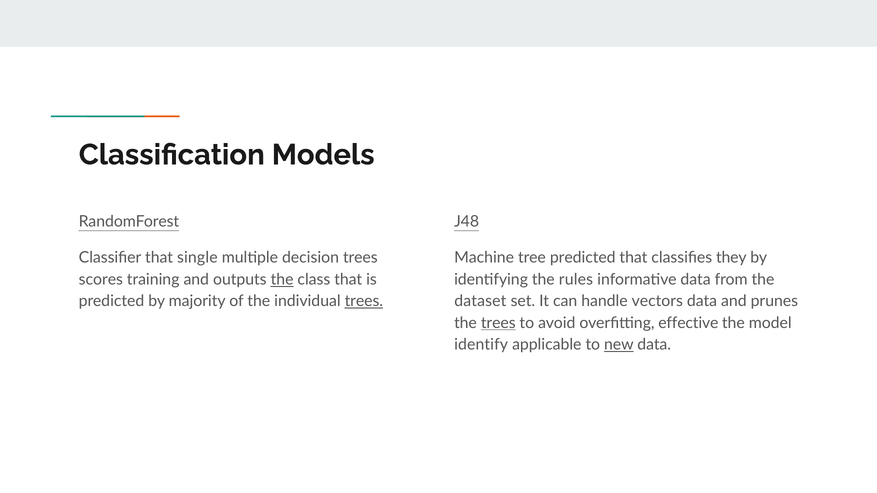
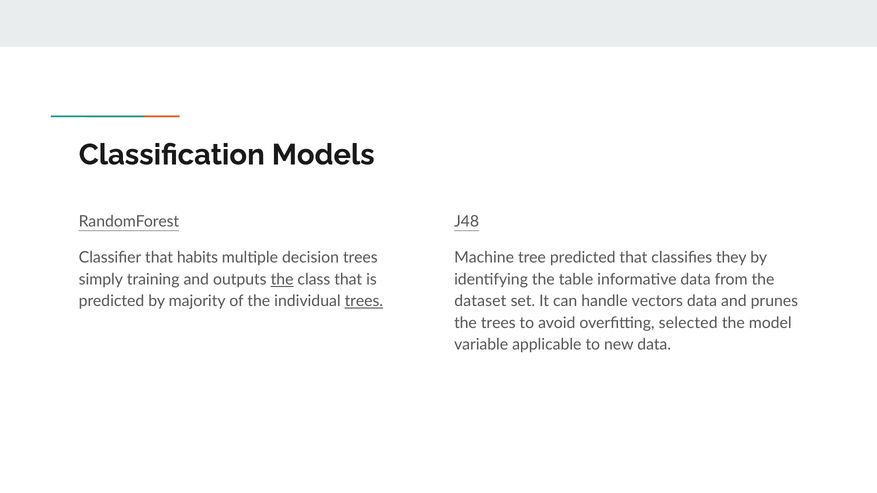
single: single -> habits
scores: scores -> simply
rules: rules -> table
trees at (498, 323) underline: present -> none
effective: effective -> selected
identify: identify -> variable
new underline: present -> none
